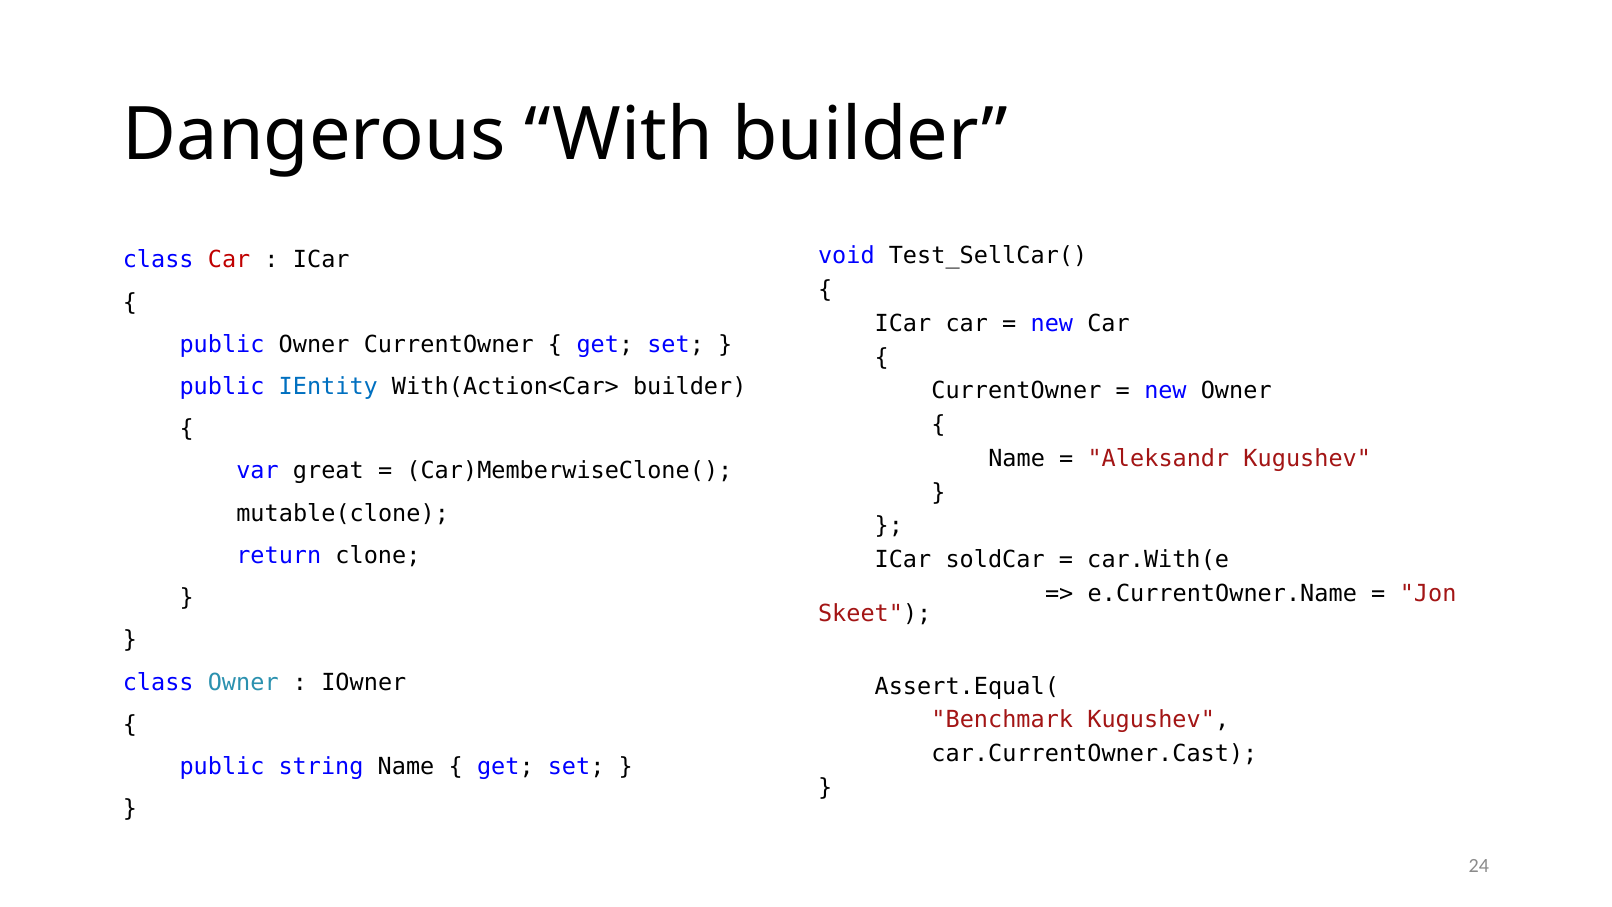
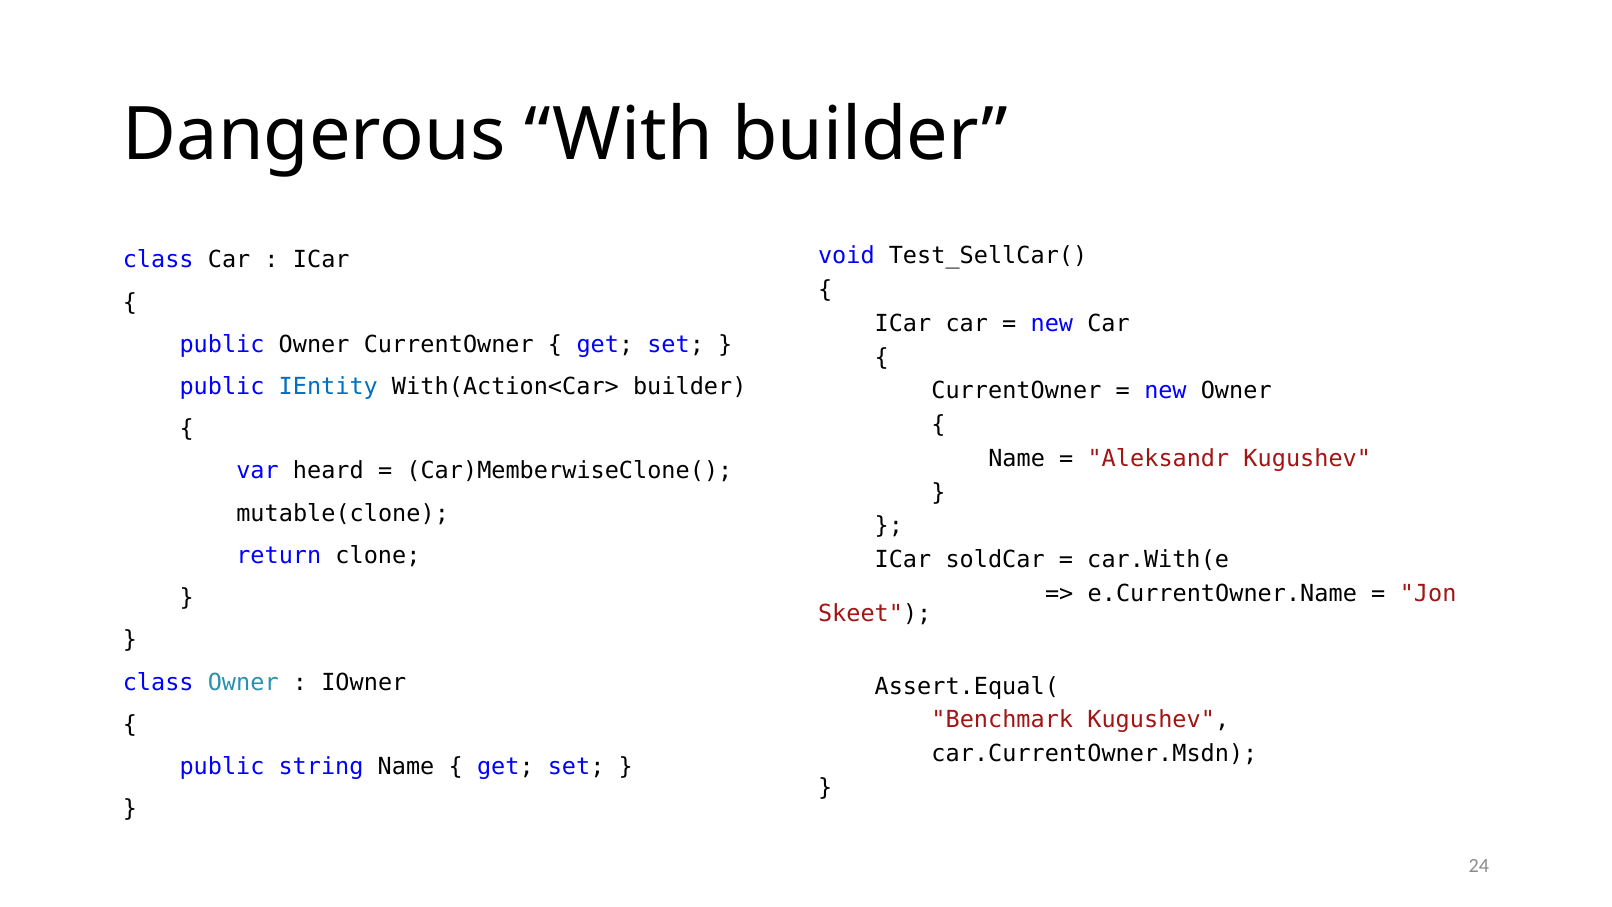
Car at (229, 260) colour: red -> black
great: great -> heard
car.CurrentOwner.Cast: car.CurrentOwner.Cast -> car.CurrentOwner.Msdn
